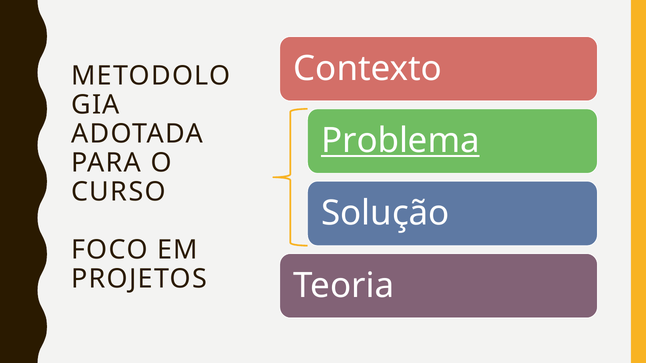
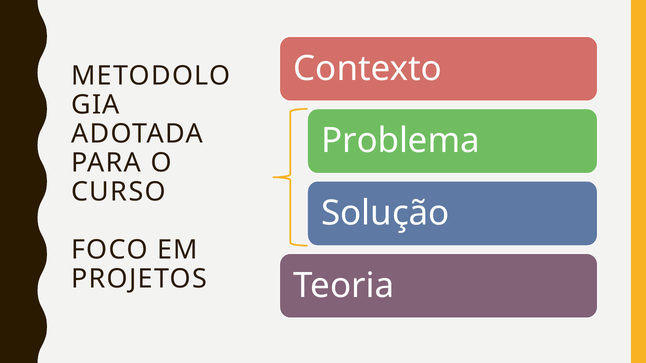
Problema underline: present -> none
